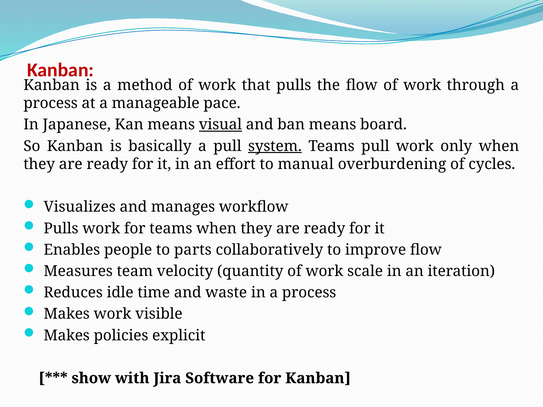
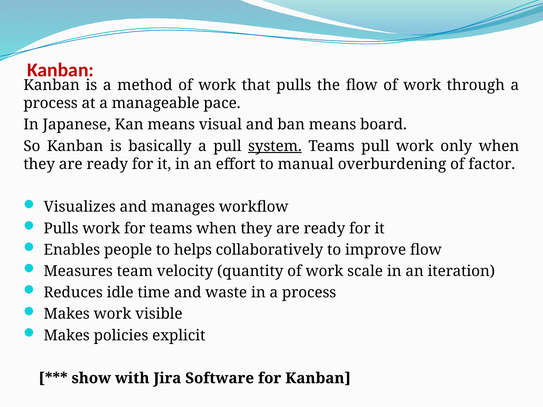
visual underline: present -> none
cycles: cycles -> factor
parts: parts -> helps
